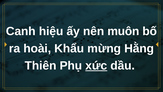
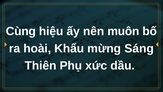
Canh: Canh -> Cùng
Hằng: Hằng -> Sáng
xức underline: present -> none
